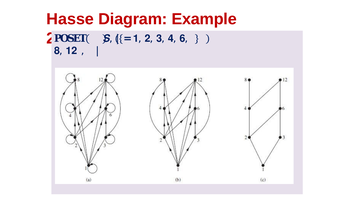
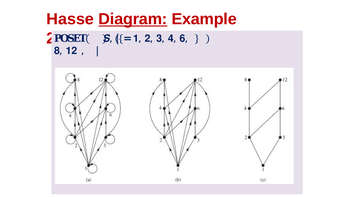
Diagram underline: none -> present
